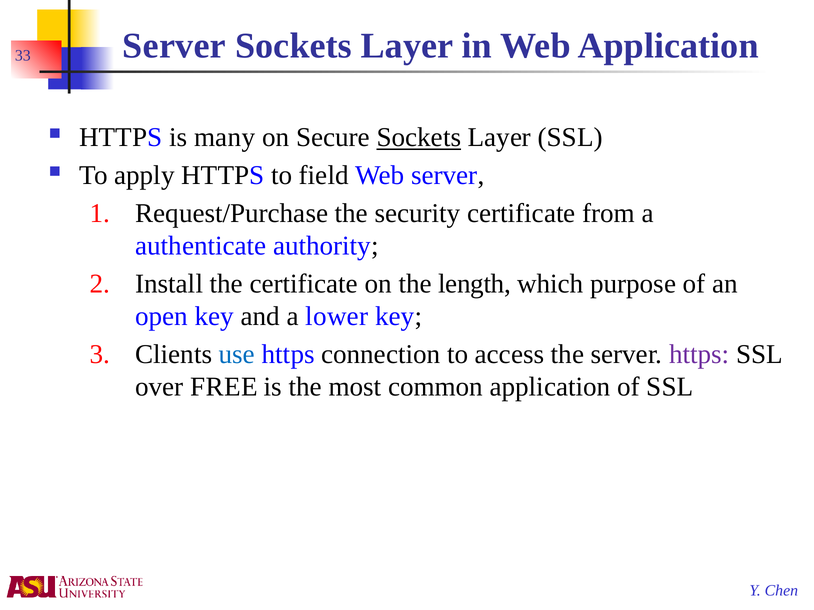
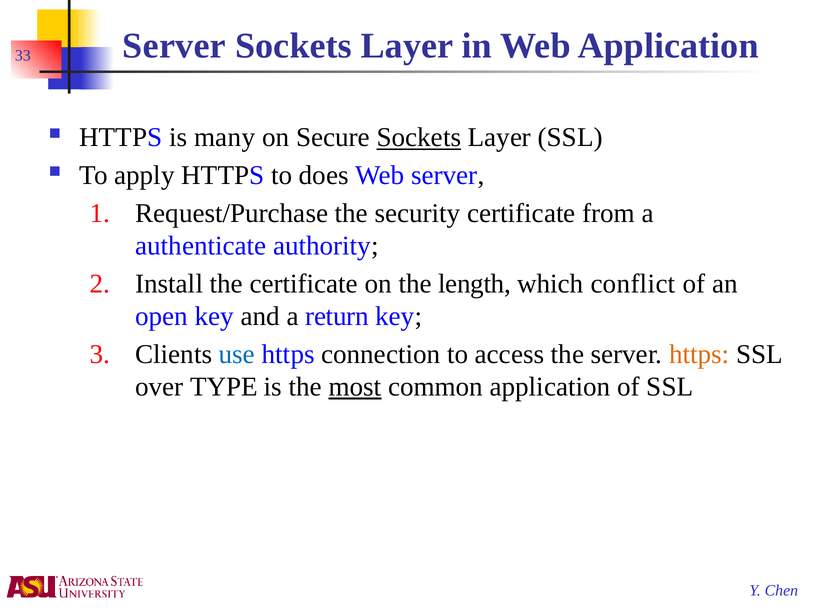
field: field -> does
purpose: purpose -> conflict
lower: lower -> return
https at (699, 355) colour: purple -> orange
FREE: FREE -> TYPE
most underline: none -> present
